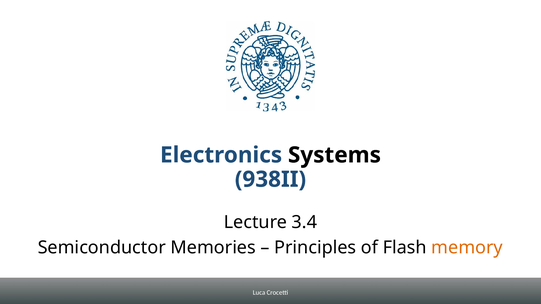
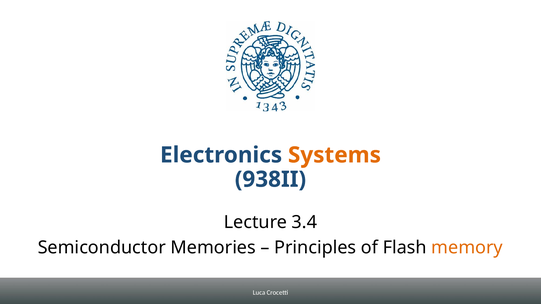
Systems colour: black -> orange
